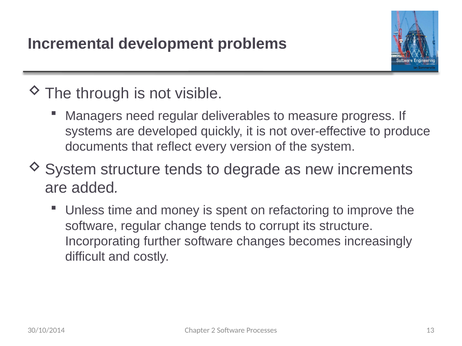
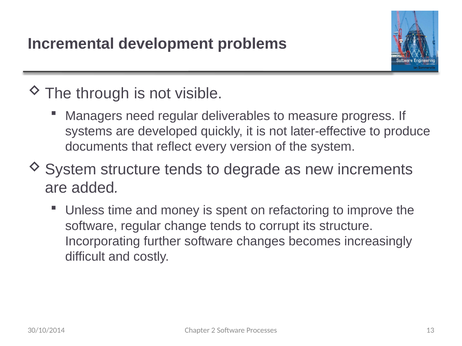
over-effective: over-effective -> later-effective
